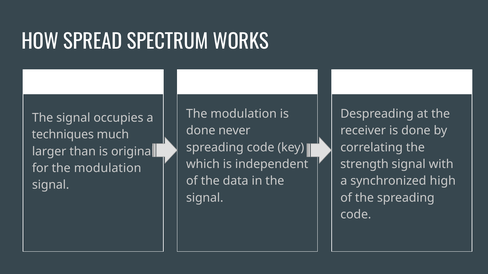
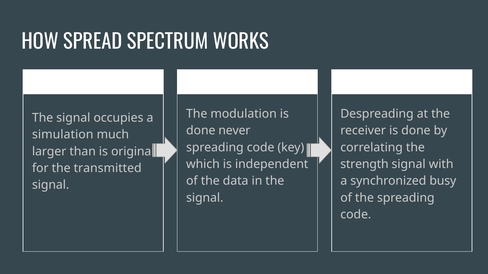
techniques: techniques -> simulation
for the modulation: modulation -> transmitted
high: high -> busy
